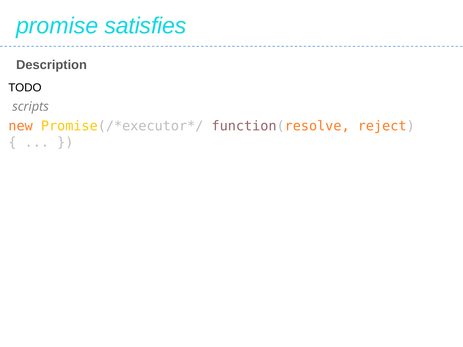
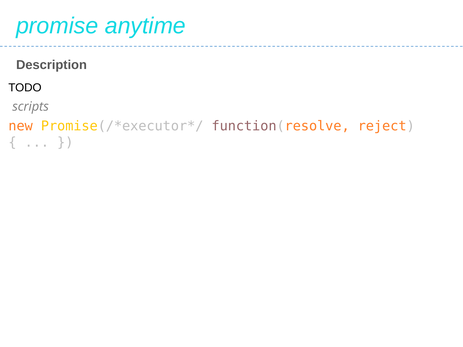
satisfies: satisfies -> anytime
